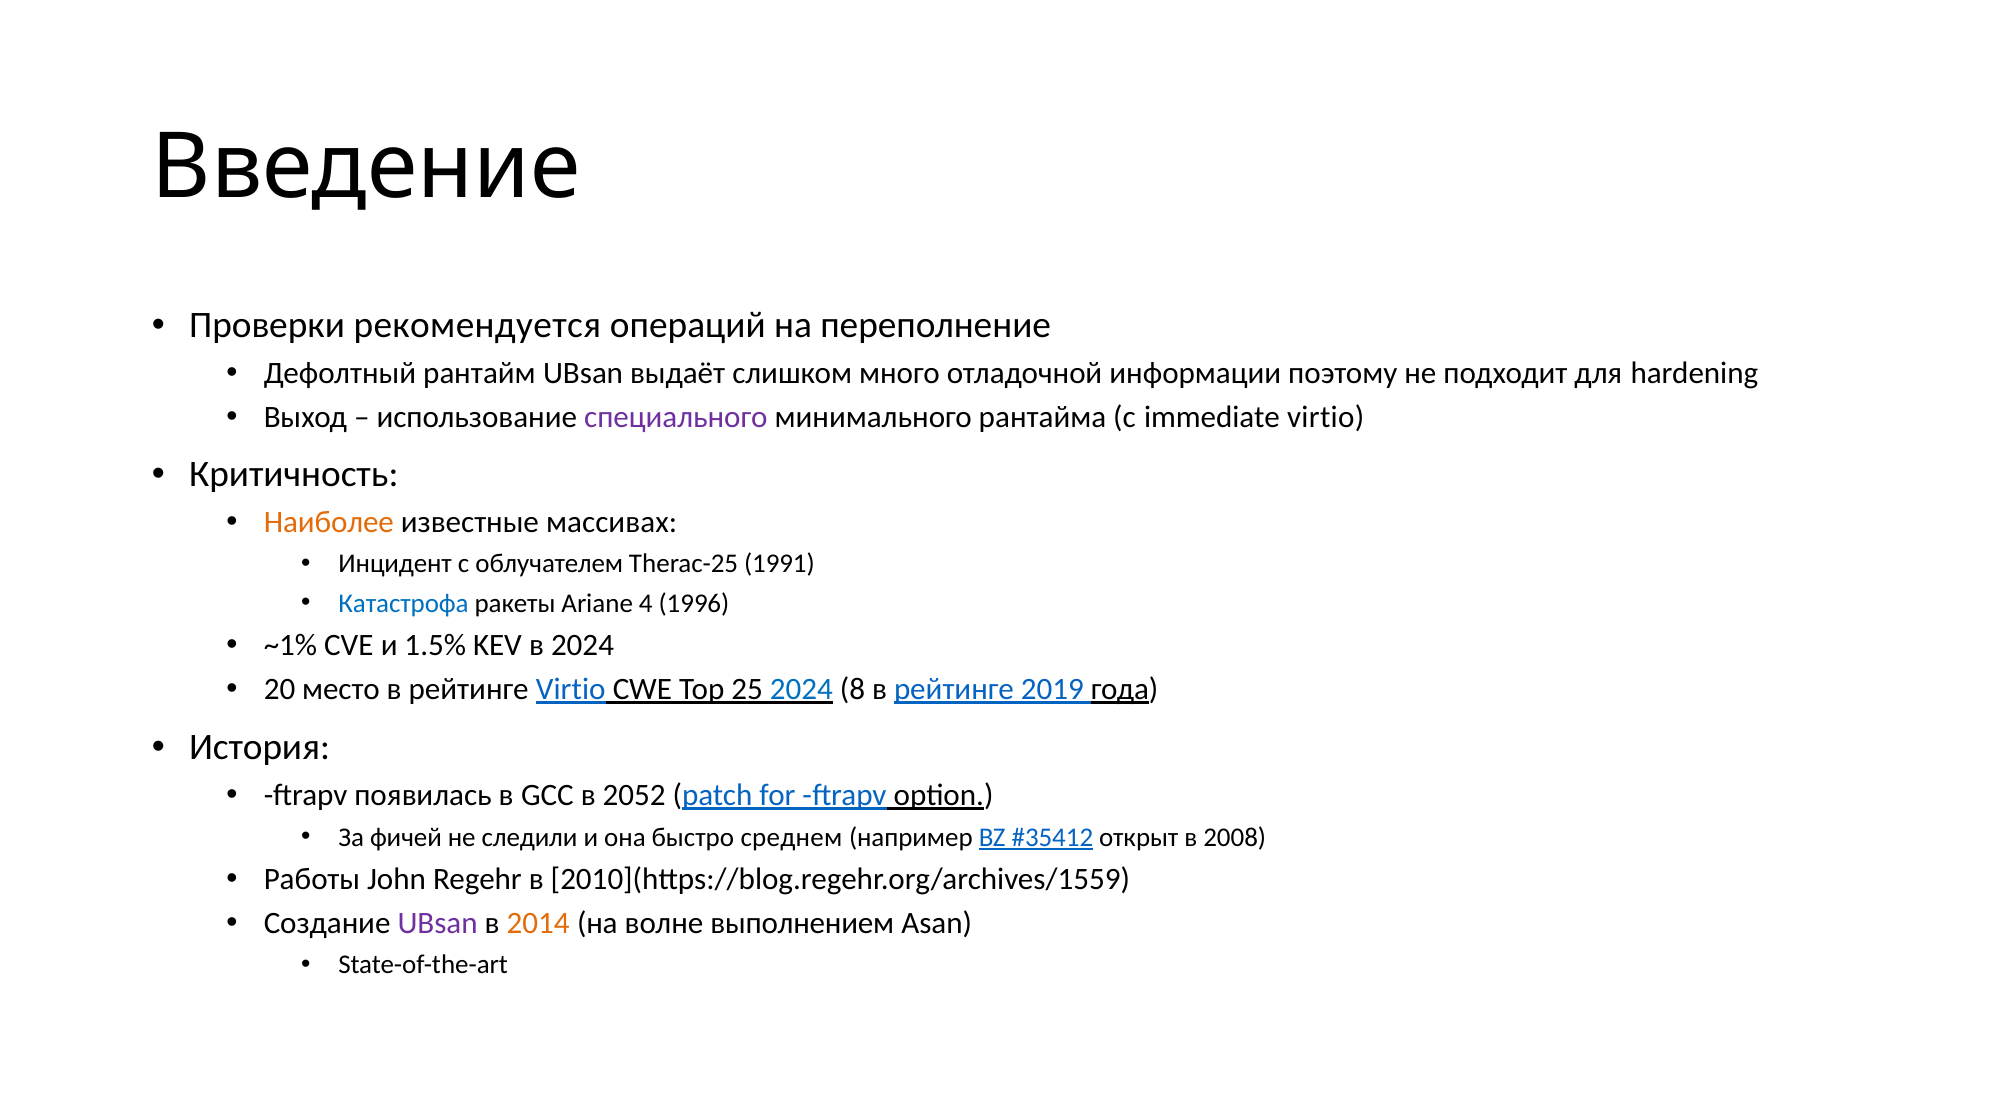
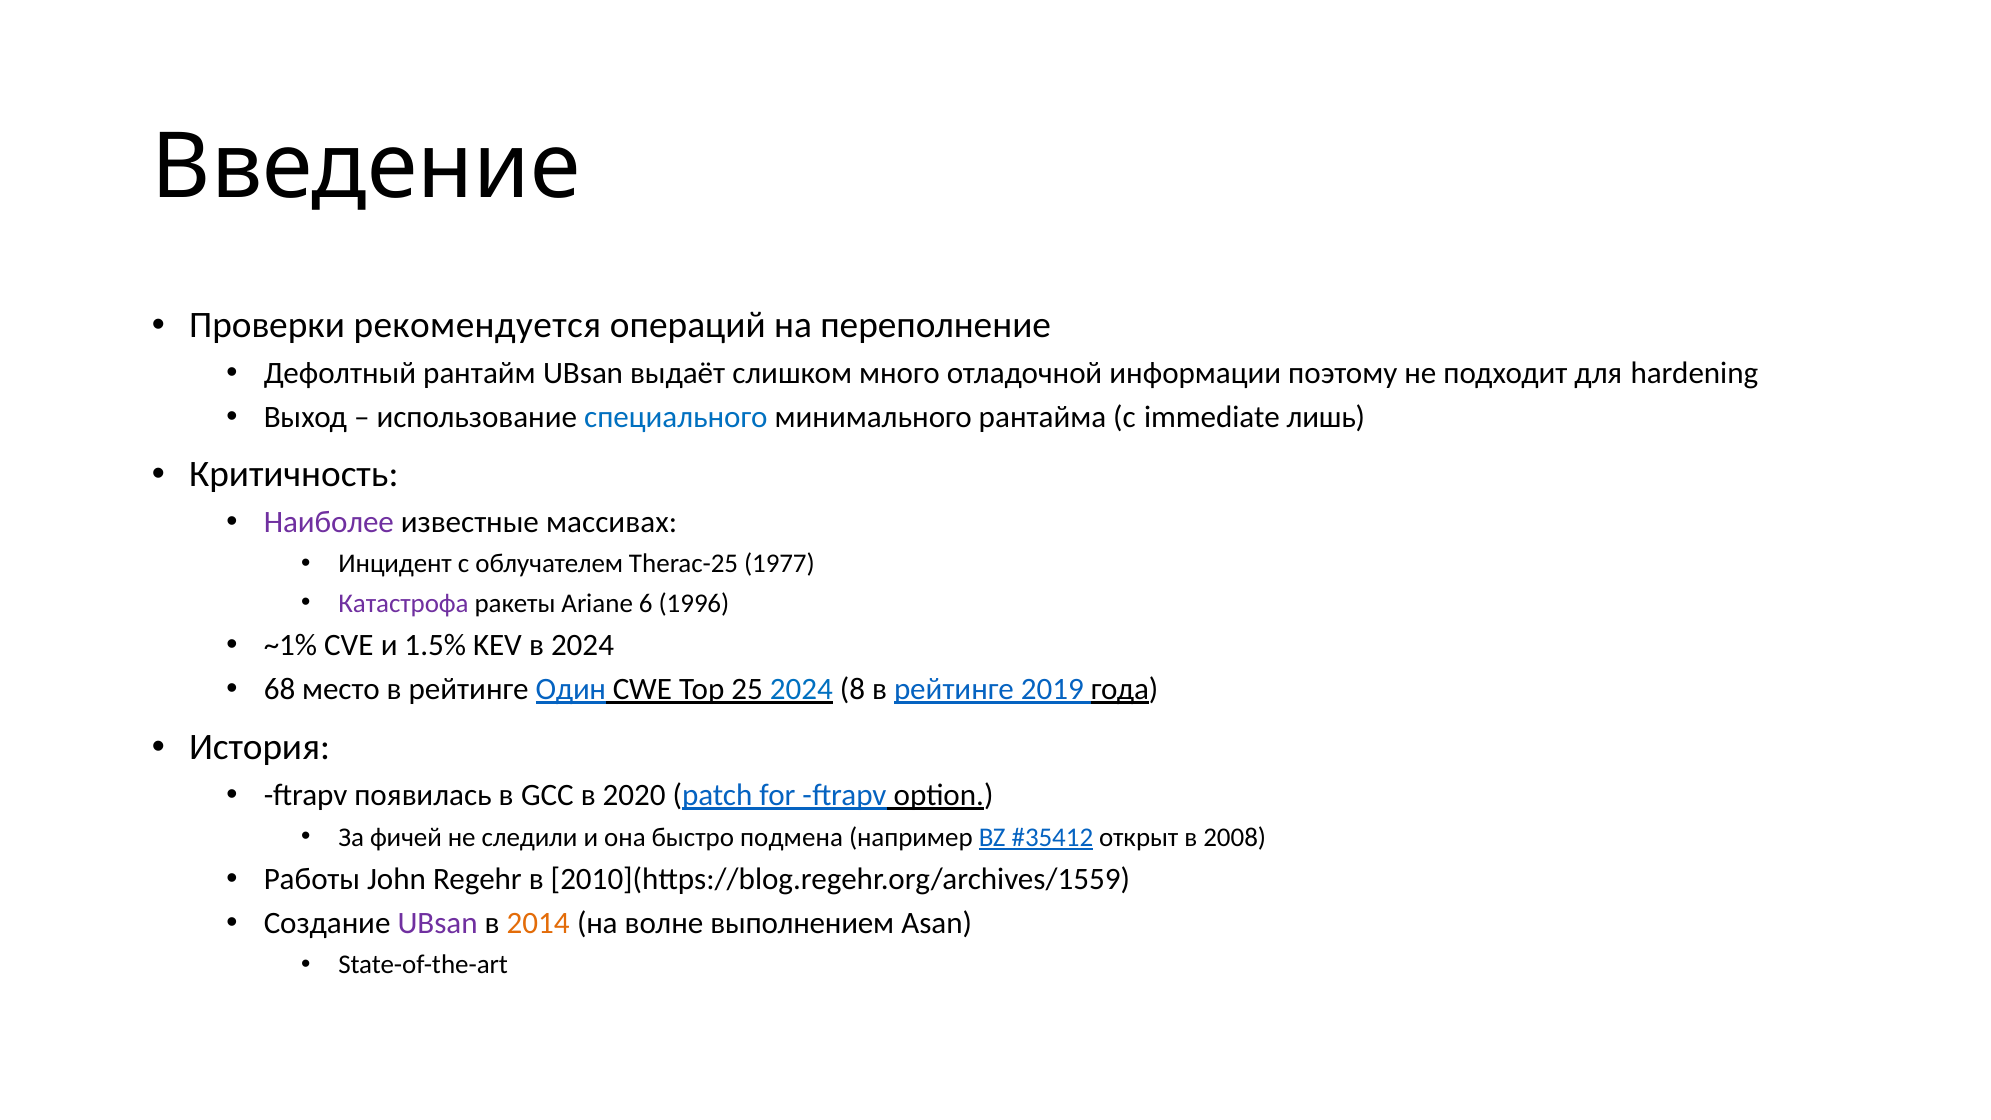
специального colour: purple -> blue
immediate virtio: virtio -> лишь
Наиболее colour: orange -> purple
1991: 1991 -> 1977
Катастрофа colour: blue -> purple
4: 4 -> 6
20: 20 -> 68
рейтинге Virtio: Virtio -> Один
2052: 2052 -> 2020
среднем: среднем -> подмена
